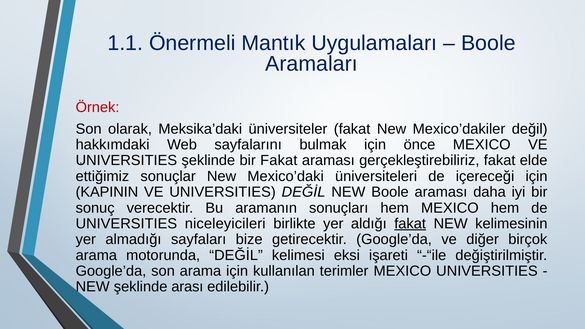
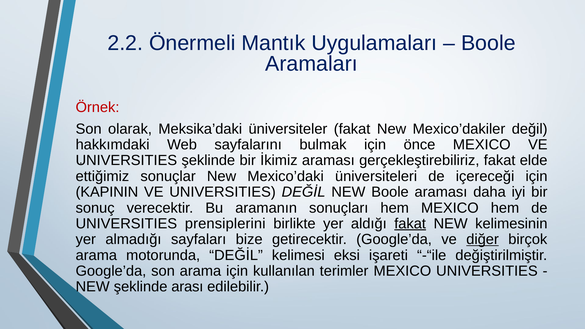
1.1: 1.1 -> 2.2
bir Fakat: Fakat -> İkimiz
niceleyicileri: niceleyicileri -> prensiplerini
diğer underline: none -> present
